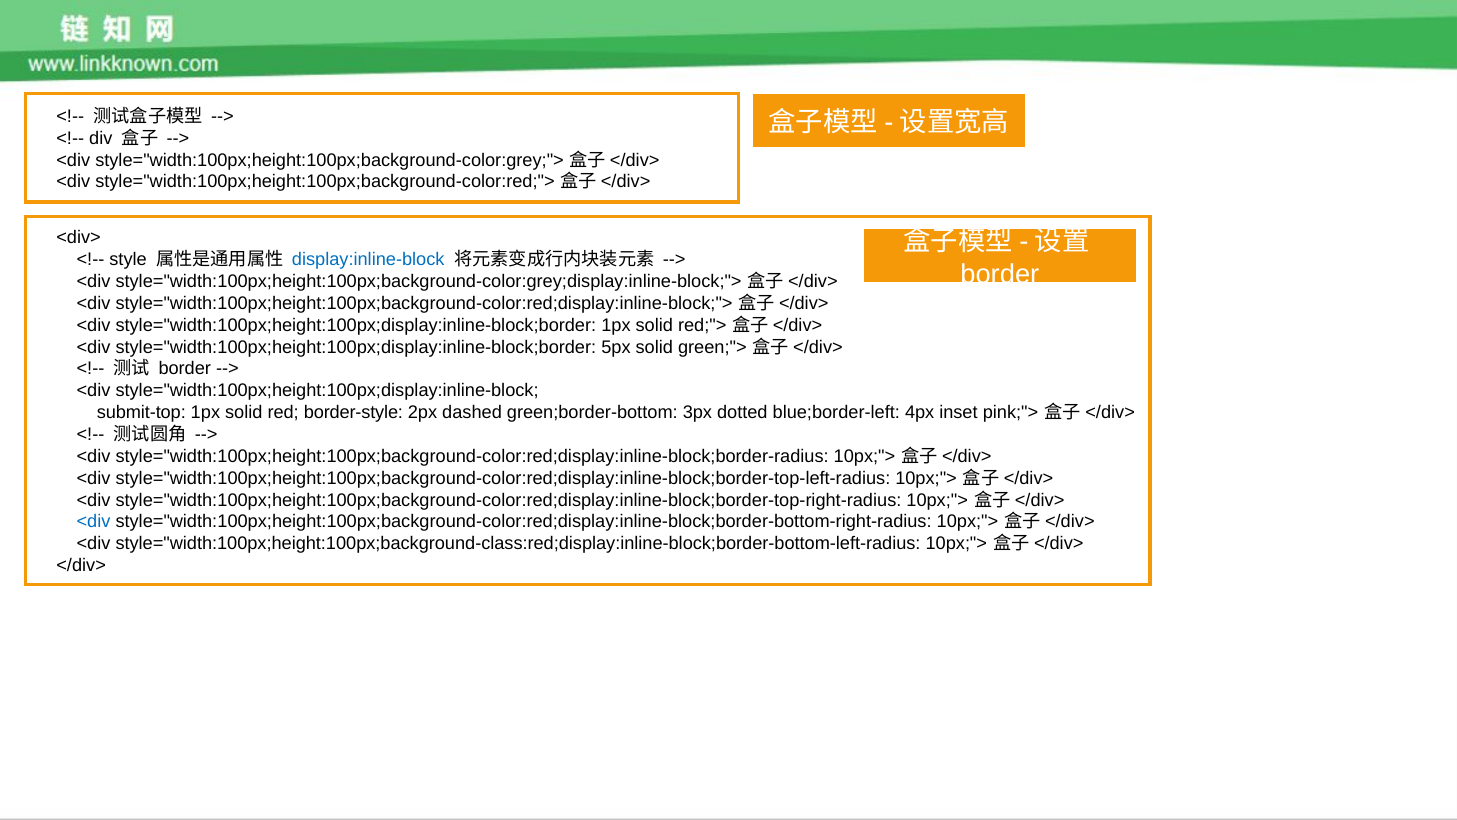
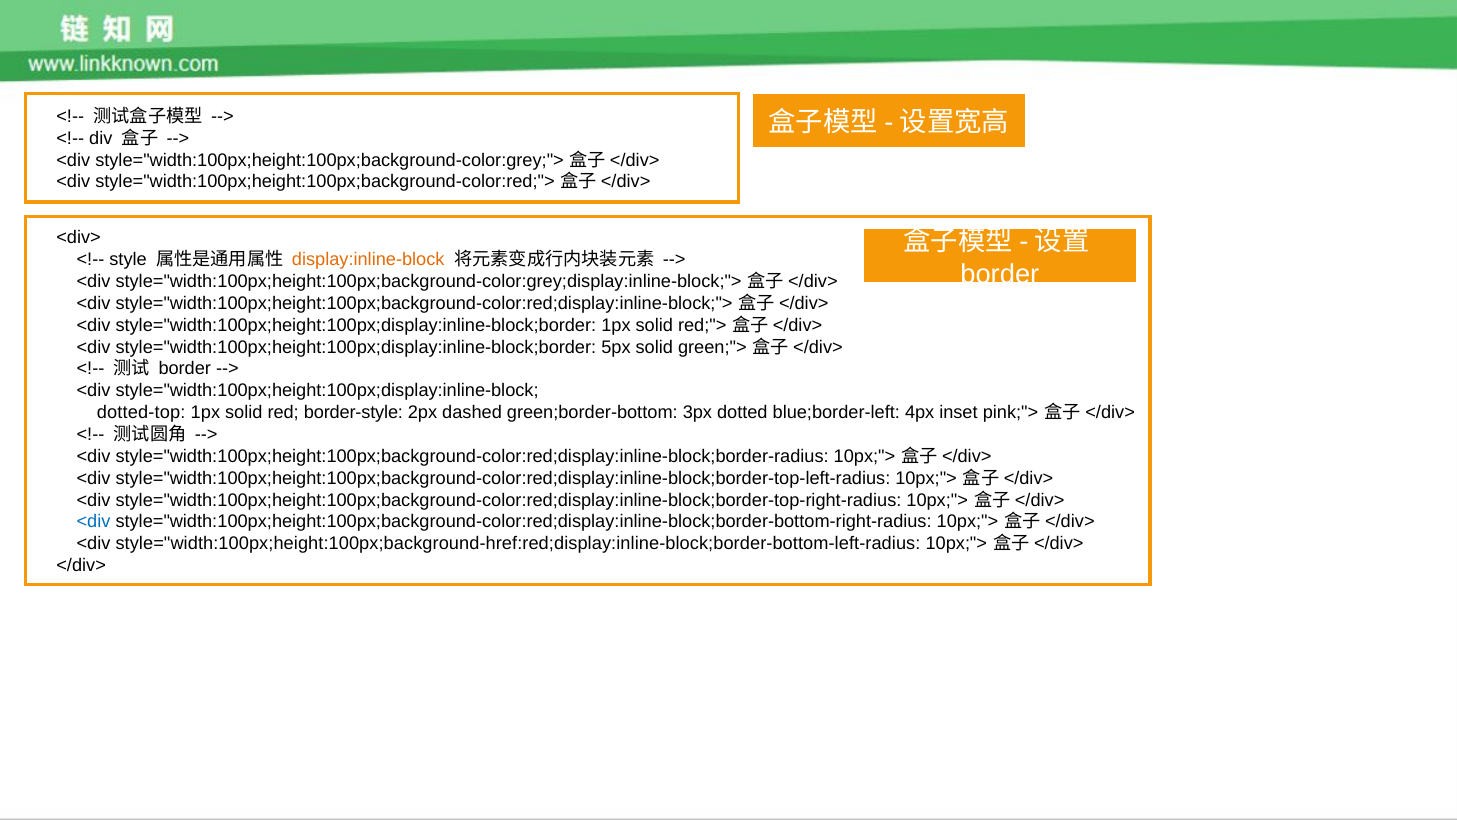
display:inline-block colour: blue -> orange
submit-top: submit-top -> dotted-top
style="width:100px;height:100px;background-class:red;display:inline-block;border-bottom-left-radius: style="width:100px;height:100px;background-class:red;display:inline-block;border-bottom-left-radius -> style="width:100px;height:100px;background-href:red;display:inline-block;border-bottom-left-radius
